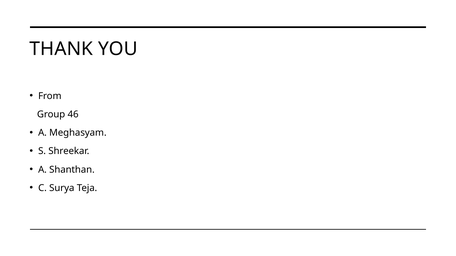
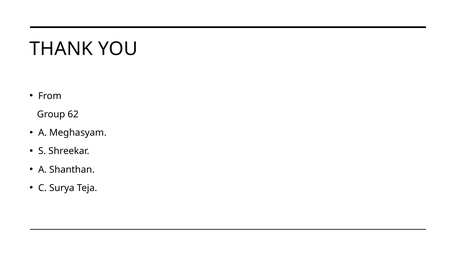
46: 46 -> 62
